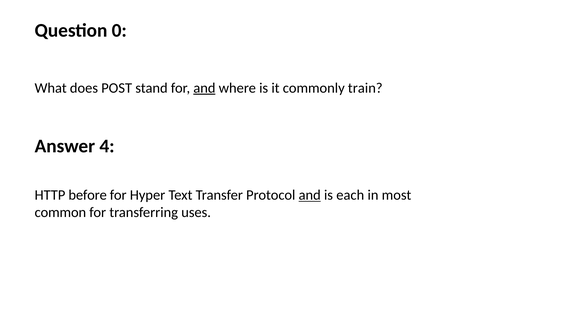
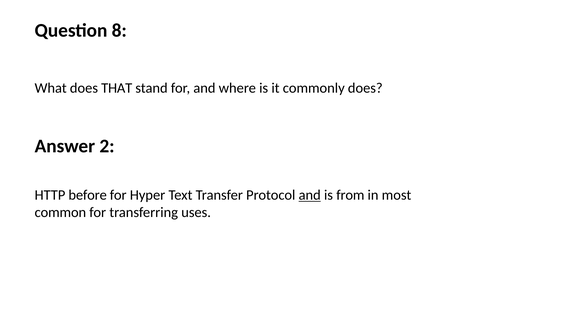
0: 0 -> 8
POST: POST -> THAT
and at (204, 88) underline: present -> none
commonly train: train -> does
4: 4 -> 2
each: each -> from
